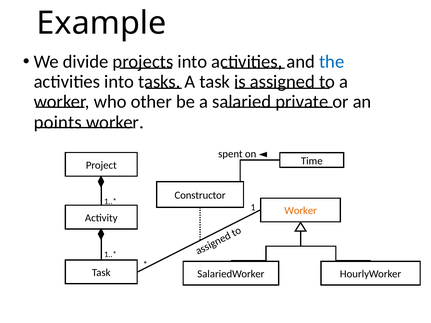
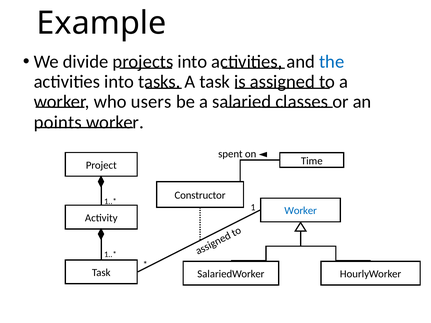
other: other -> users
private: private -> classes
Worker at (301, 211) colour: orange -> blue
